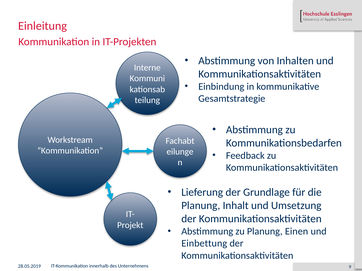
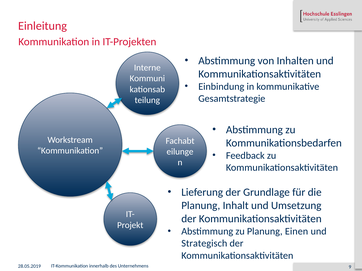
Einbettung: Einbettung -> Strategisch
